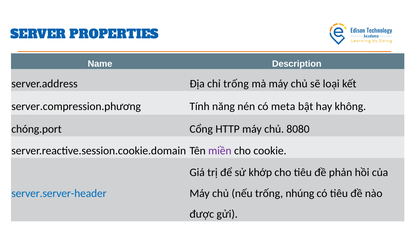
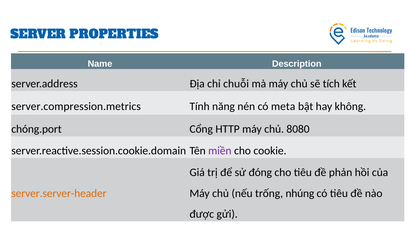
chỉ trống: trống -> chuỗi
loại: loại -> tích
server.compression.phương: server.compression.phương -> server.compression.metrics
khớp: khớp -> đóng
server.server-header colour: blue -> orange
